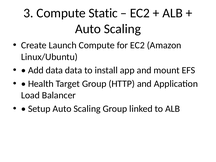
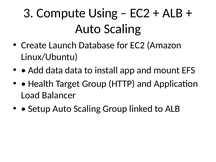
Static: Static -> Using
Launch Compute: Compute -> Database
